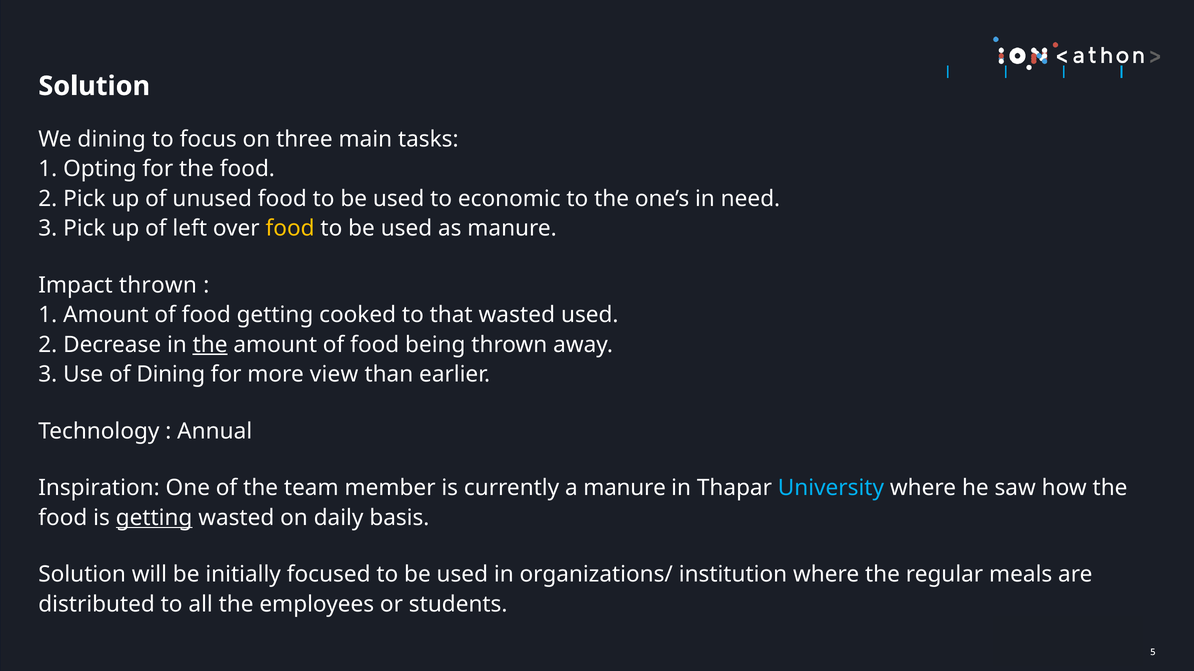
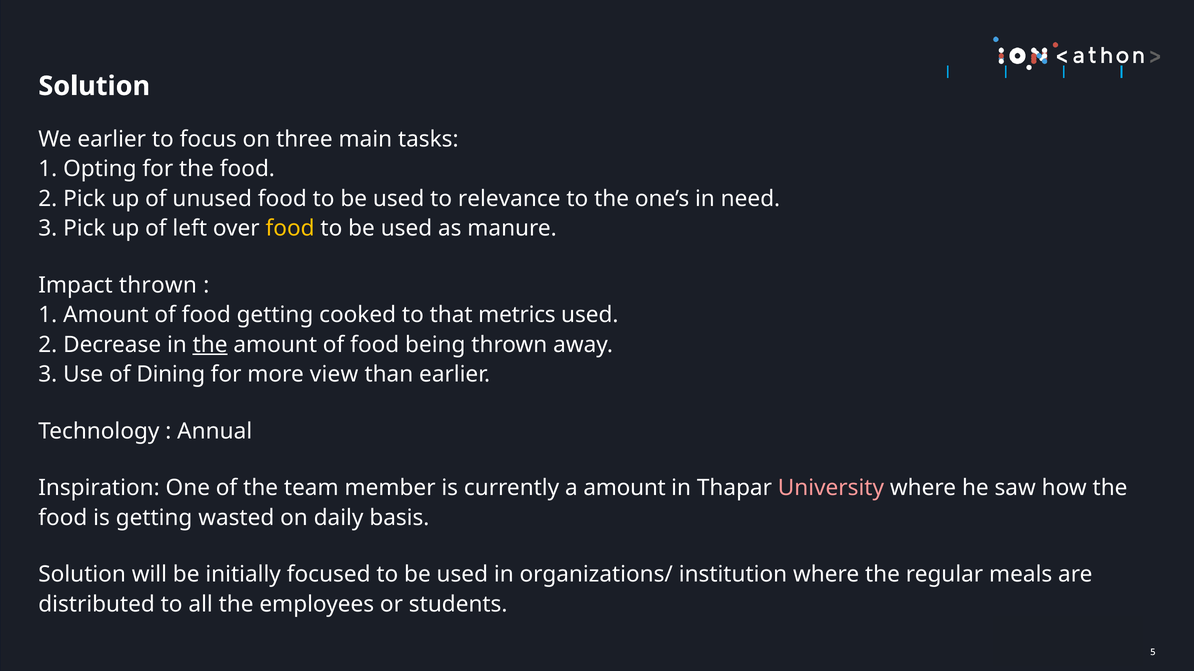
We dining: dining -> earlier
economic: economic -> relevance
that wasted: wasted -> metrics
a manure: manure -> amount
University colour: light blue -> pink
getting at (154, 518) underline: present -> none
